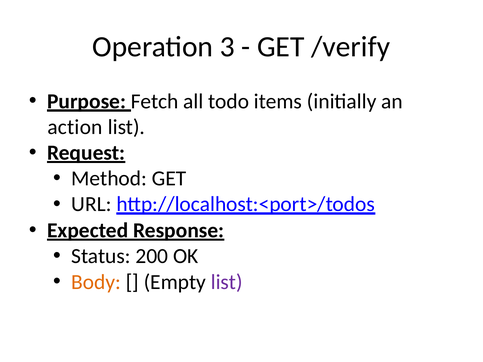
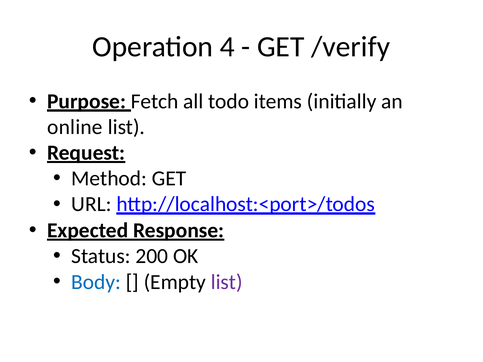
3: 3 -> 4
action: action -> online
Body colour: orange -> blue
